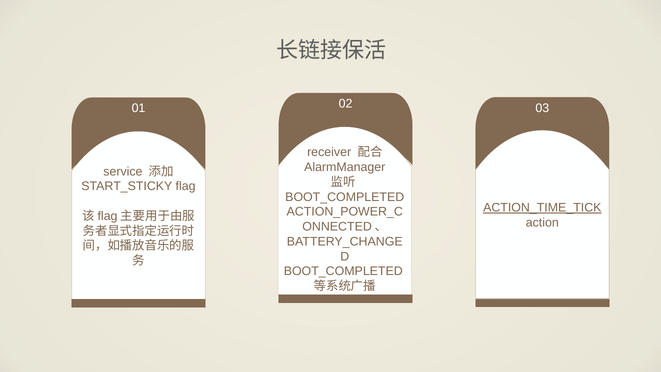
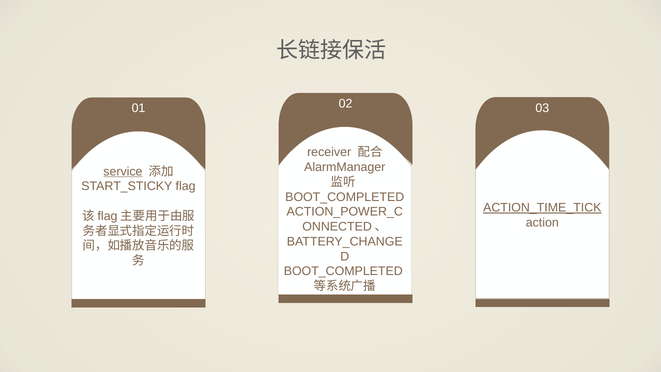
service underline: none -> present
